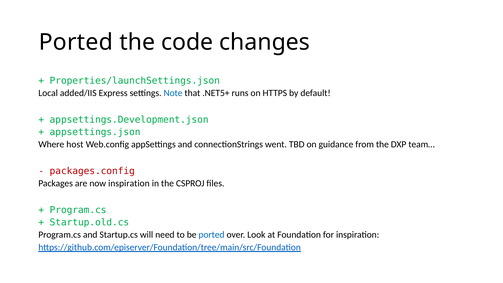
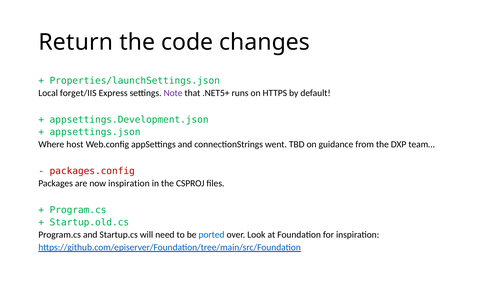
Ported at (76, 42): Ported -> Return
added/IIS: added/IIS -> forget/IIS
Note colour: blue -> purple
